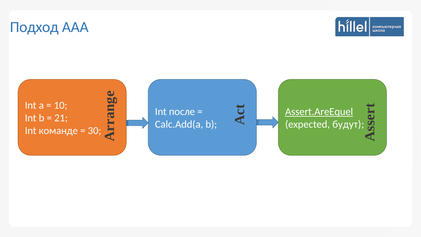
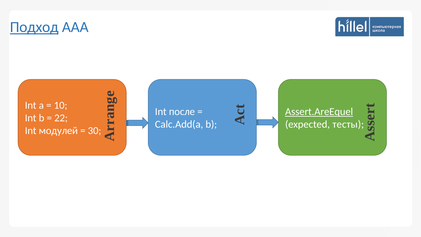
Подход underline: none -> present
21: 21 -> 22
будут: будут -> тесты
команде: команде -> модулей
